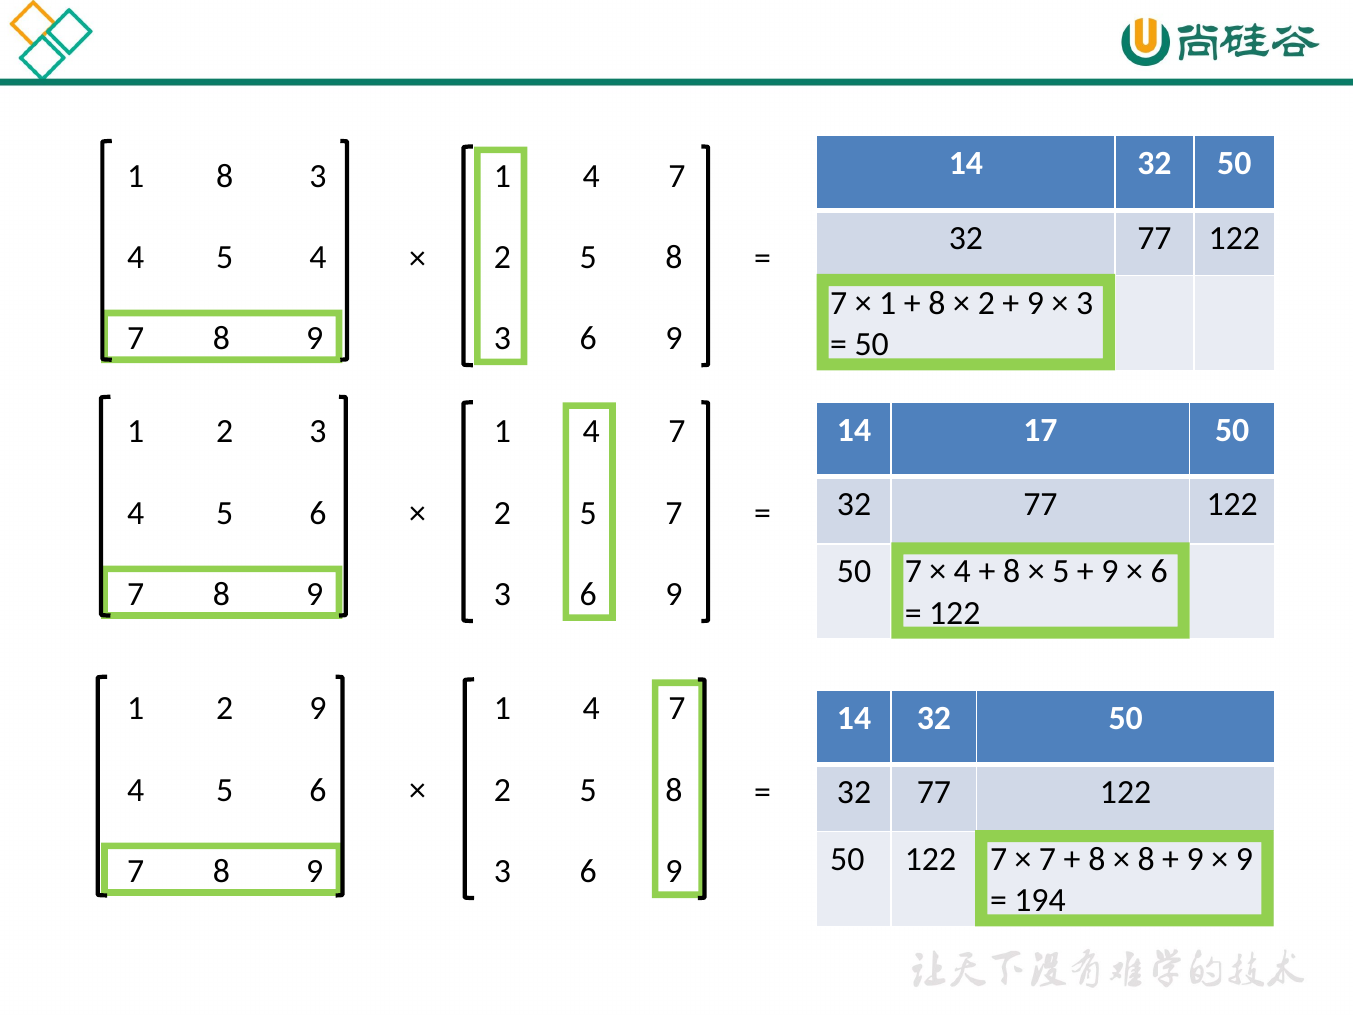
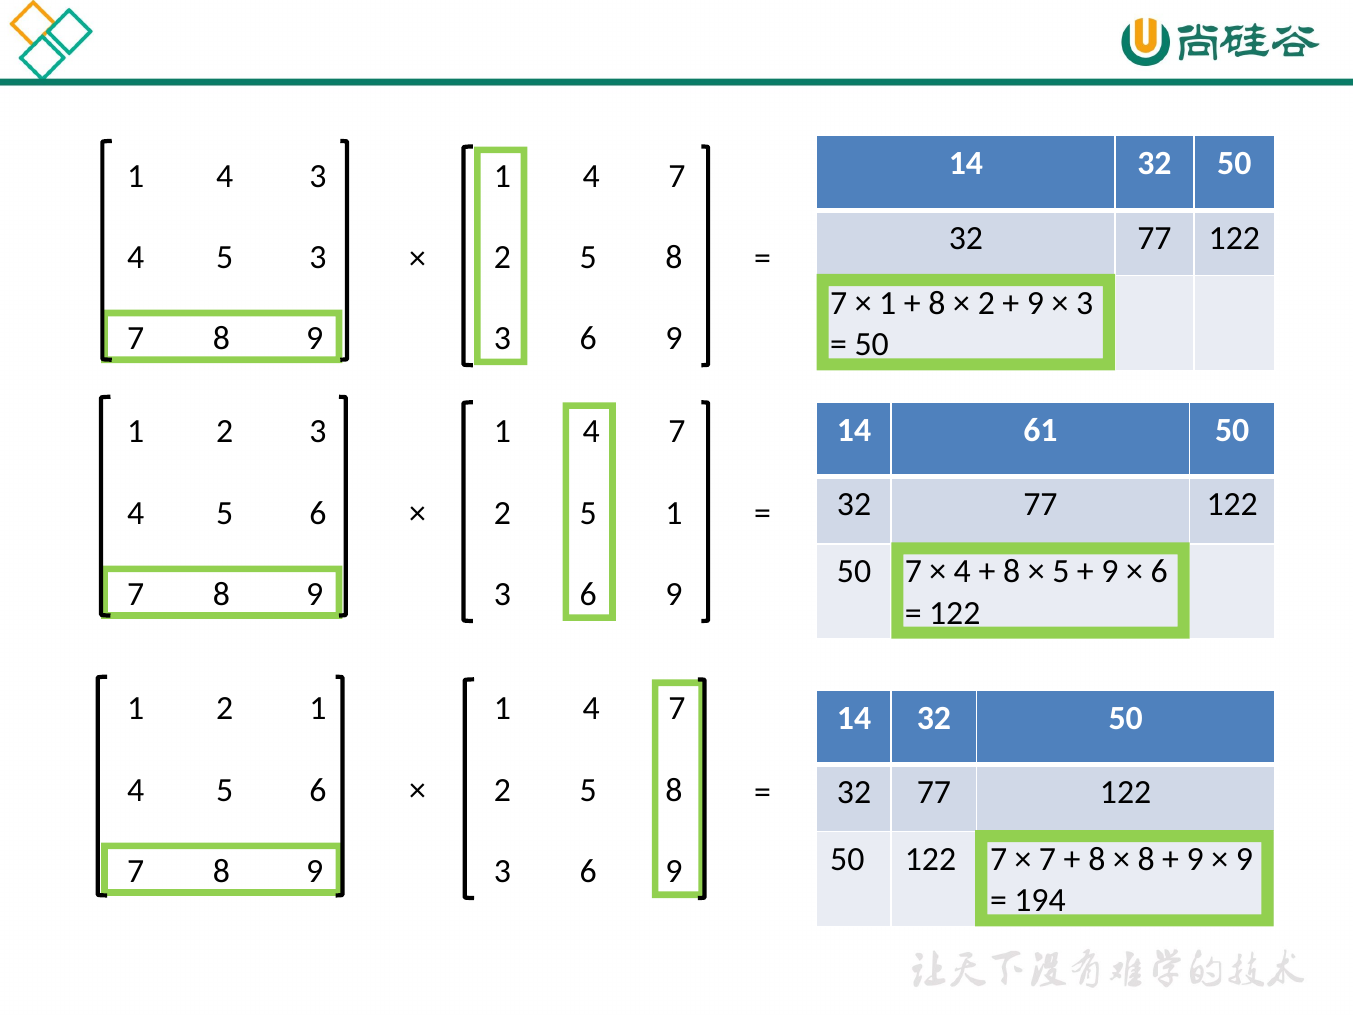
8 at (225, 176): 8 -> 4
5 4: 4 -> 3
17: 17 -> 61
7 at (674, 513): 7 -> 1
2 9: 9 -> 1
